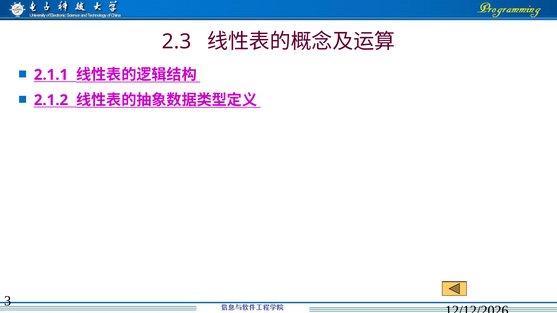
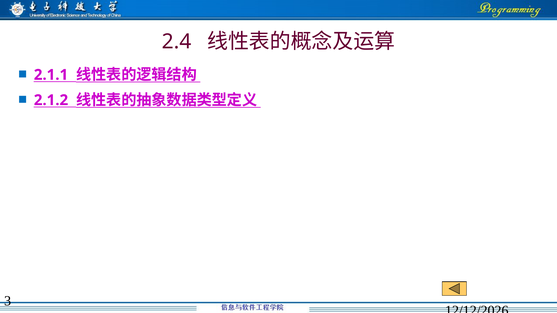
2.3: 2.3 -> 2.4
